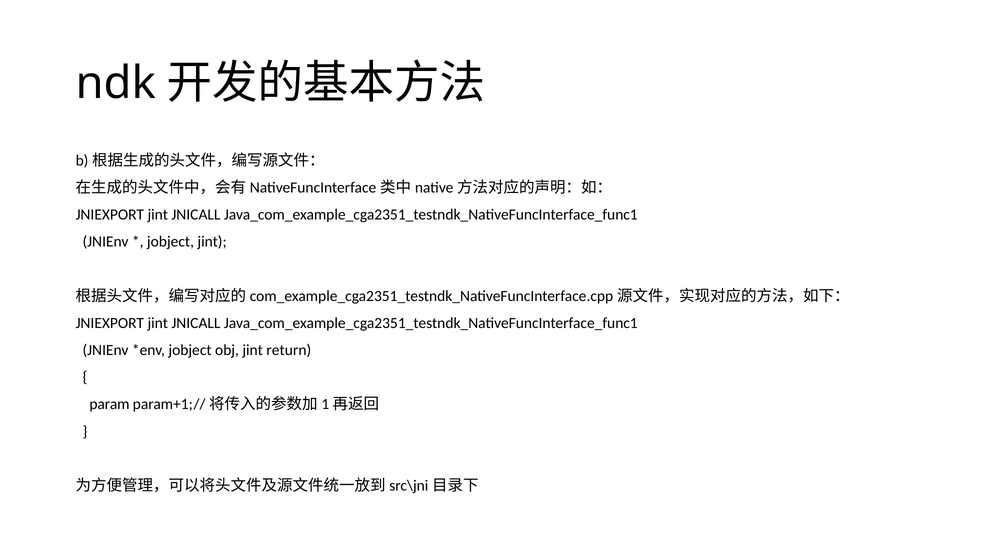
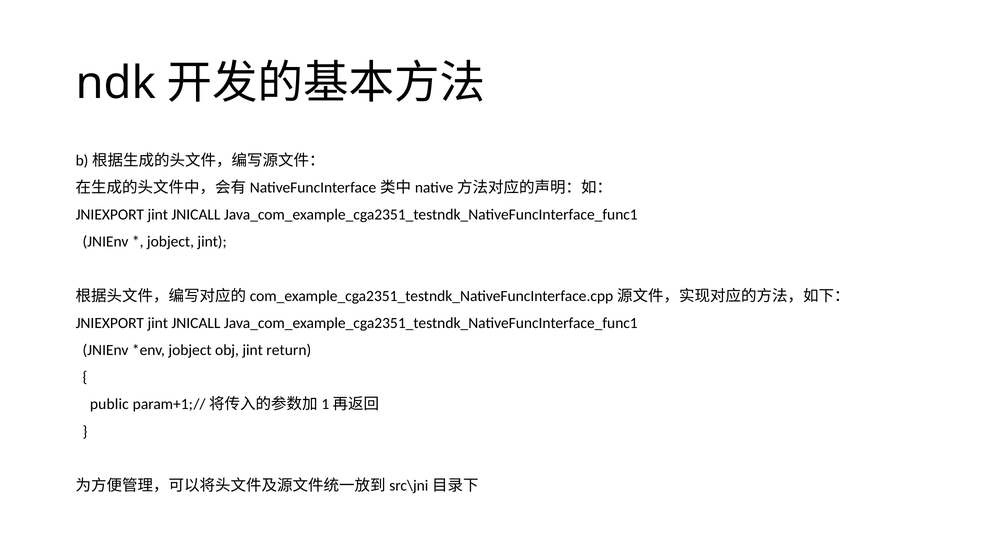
param: param -> public
